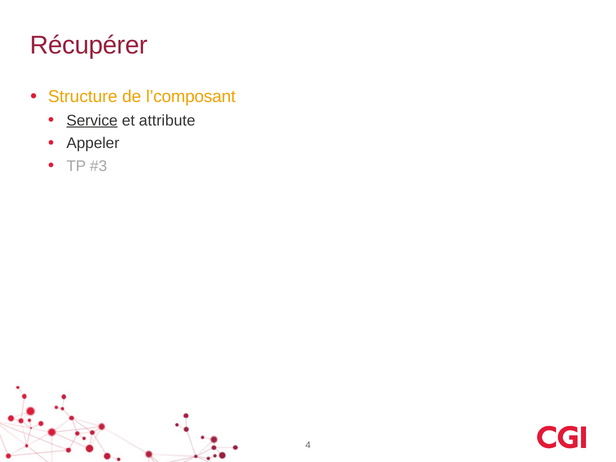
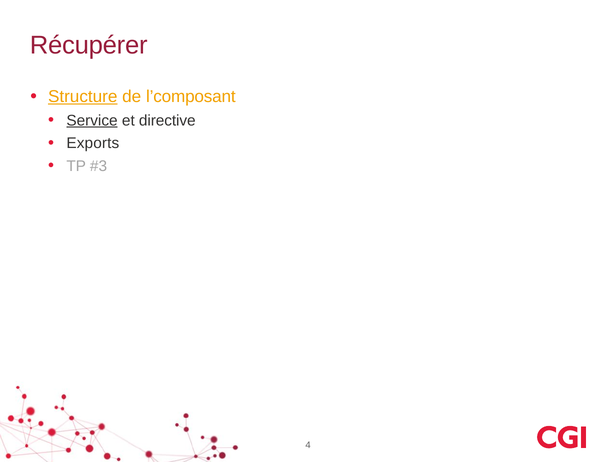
Structure underline: none -> present
attribute: attribute -> directive
Appeler: Appeler -> Exports
